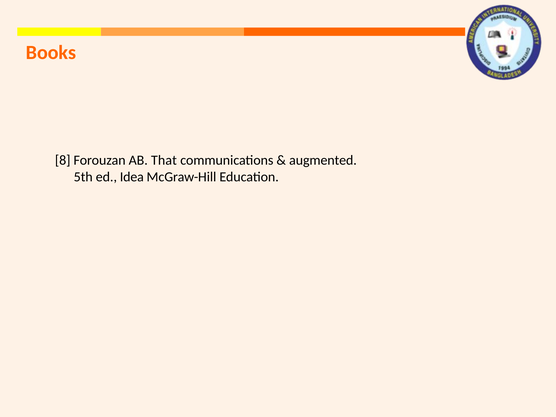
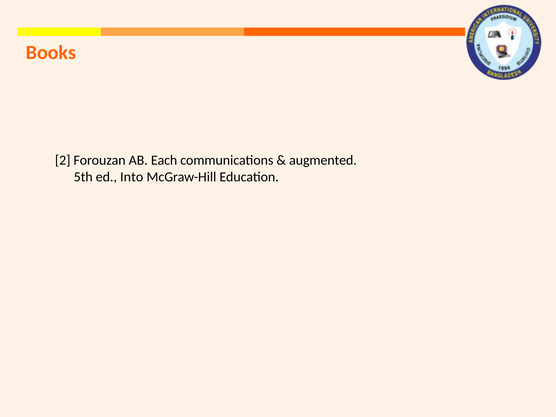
8: 8 -> 2
That: That -> Each
Idea: Idea -> Into
